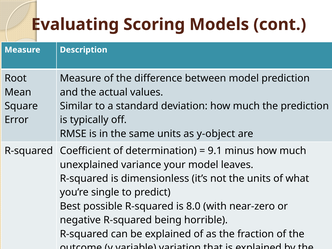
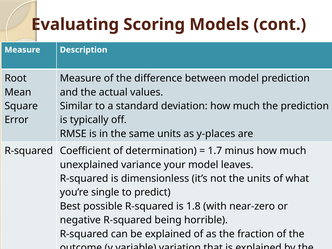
y-object: y-object -> y-places
9.1: 9.1 -> 1.7
8.0: 8.0 -> 1.8
